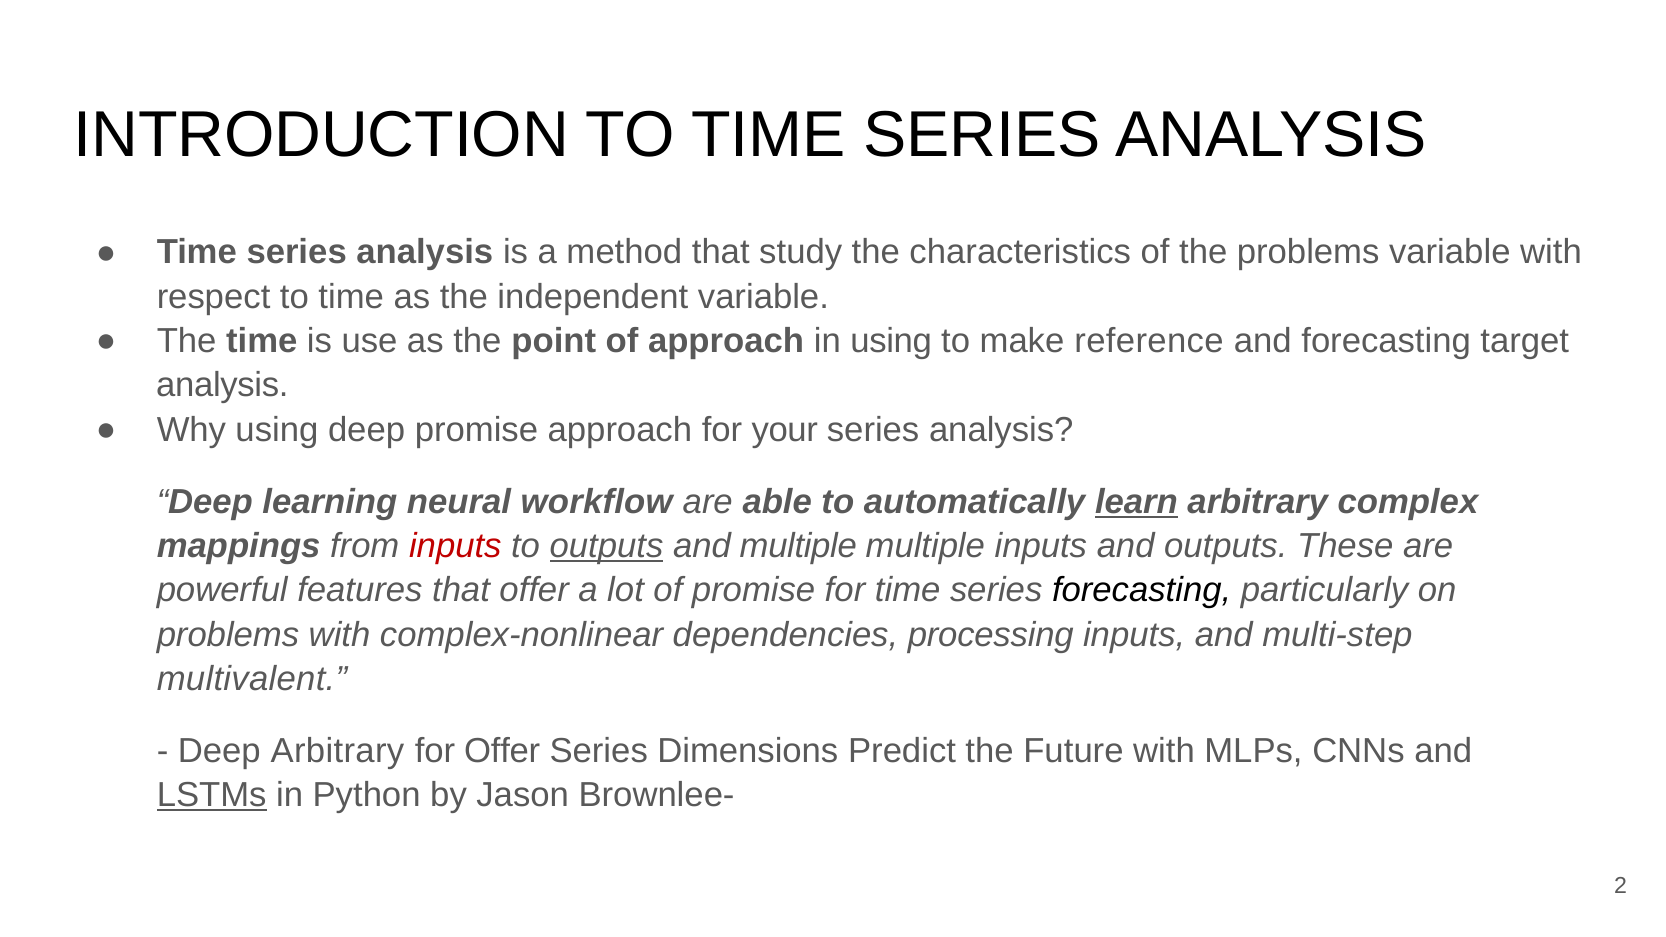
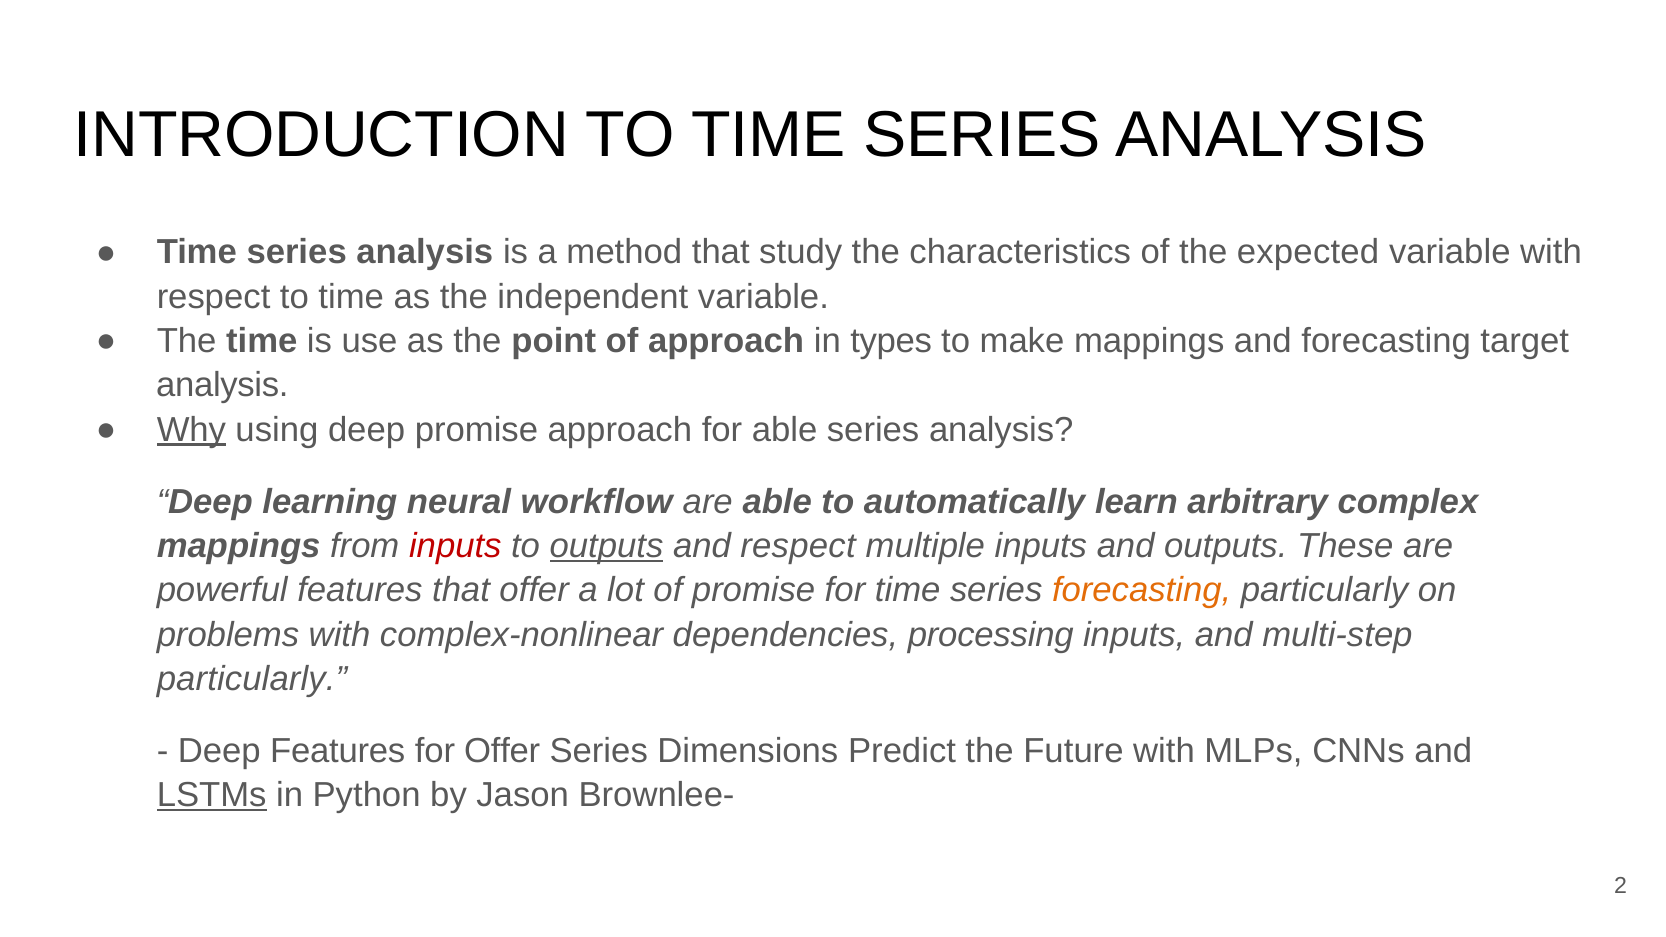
the problems: problems -> expected
in using: using -> types
make reference: reference -> mappings
Why underline: none -> present
for your: your -> able
learn underline: present -> none
and multiple: multiple -> respect
forecasting at (1142, 590) colour: black -> orange
multivalent at (252, 679): multivalent -> particularly
Deep Arbitrary: Arbitrary -> Features
